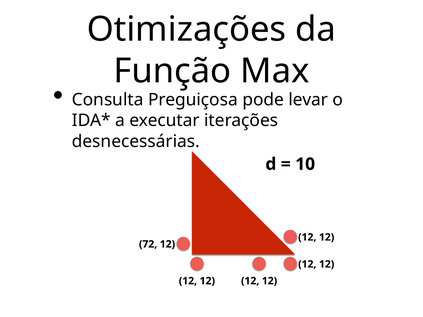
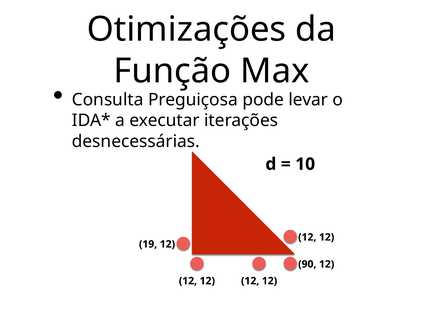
72: 72 -> 19
12 at (307, 264): 12 -> 90
